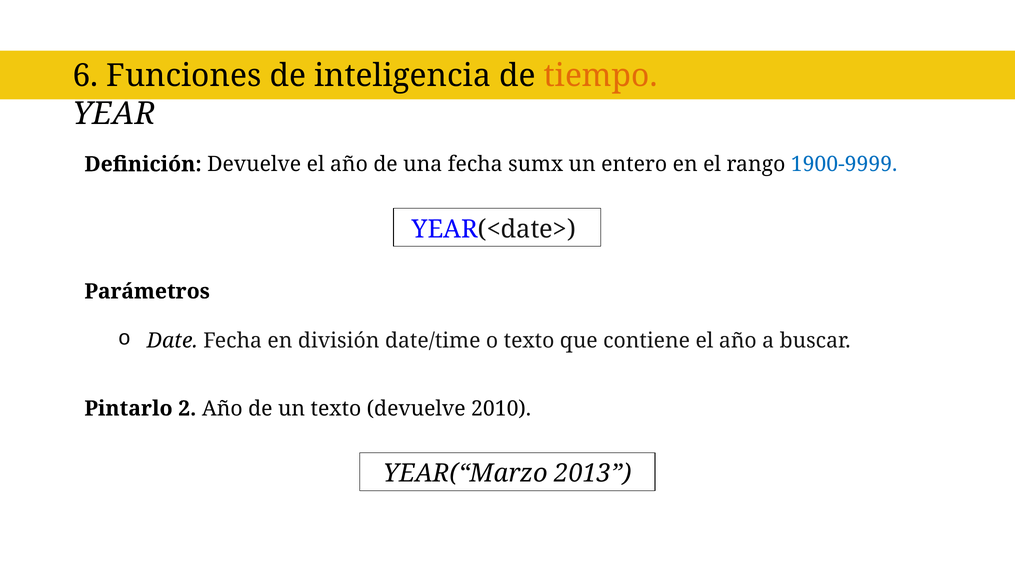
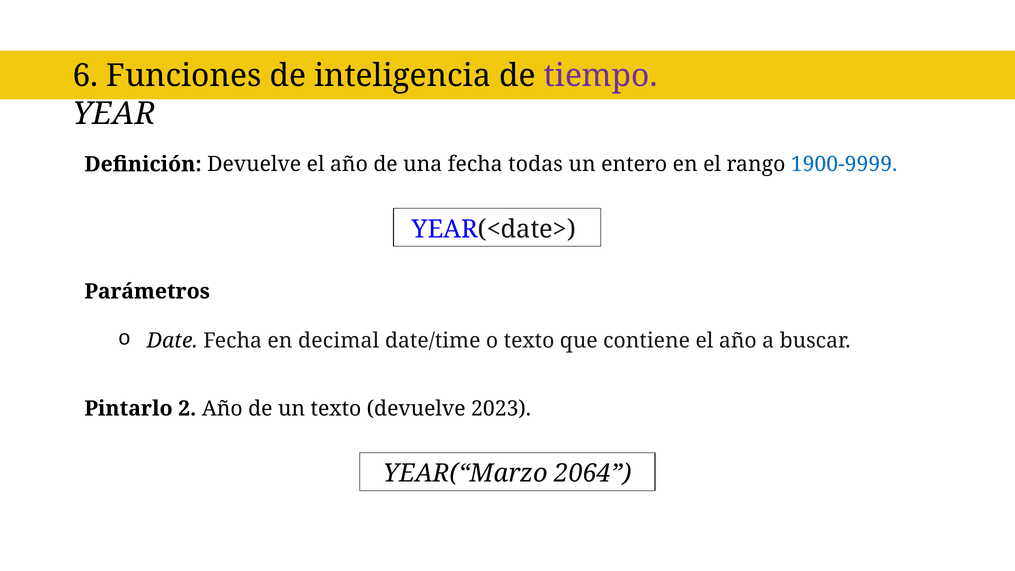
tiempo colour: orange -> purple
sumx: sumx -> todas
división: división -> decimal
2010: 2010 -> 2023
2013: 2013 -> 2064
